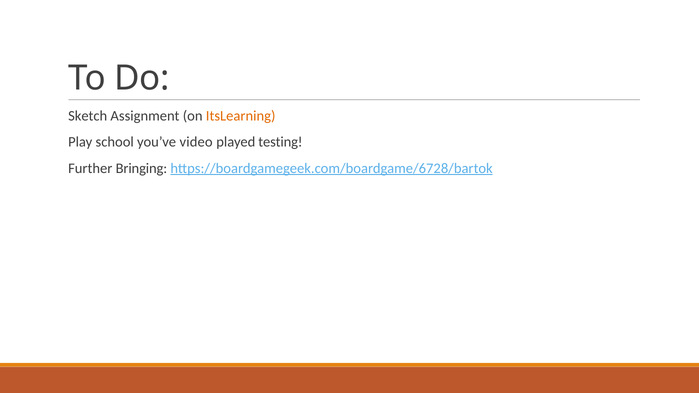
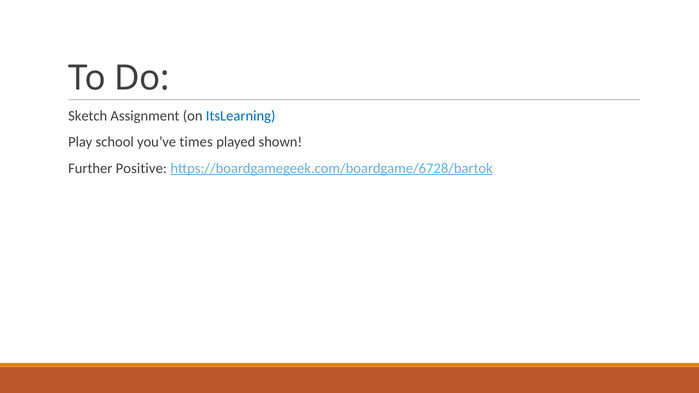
ItsLearning colour: orange -> blue
video: video -> times
testing: testing -> shown
Bringing: Bringing -> Positive
